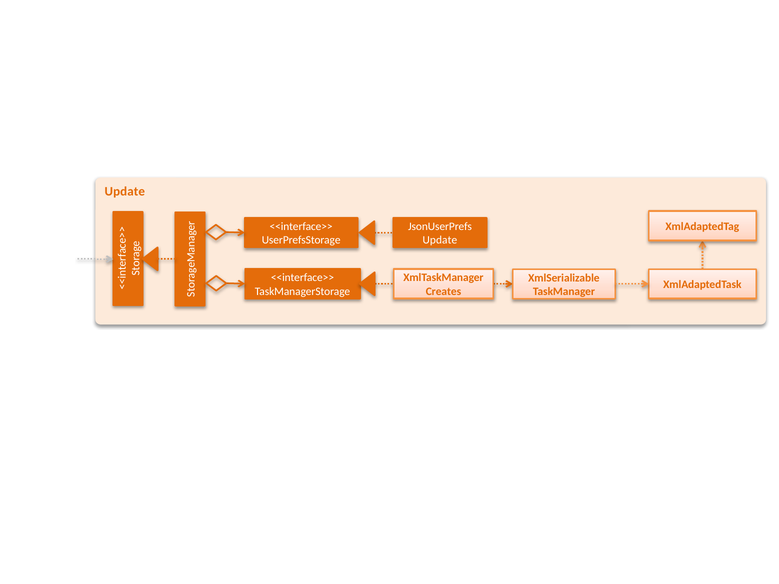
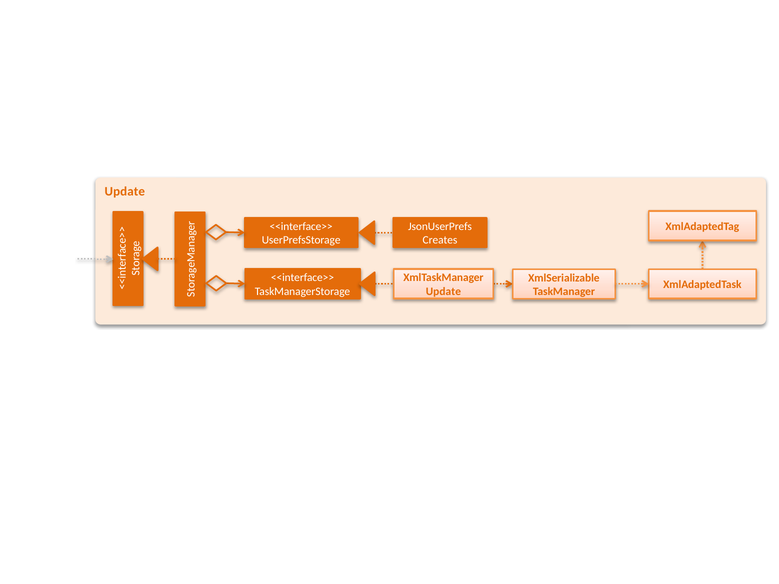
Update at (440, 240): Update -> Creates
Creates at (443, 291): Creates -> Update
